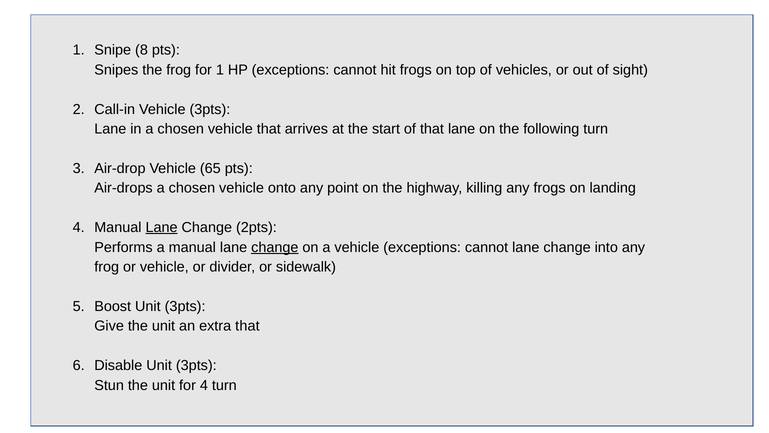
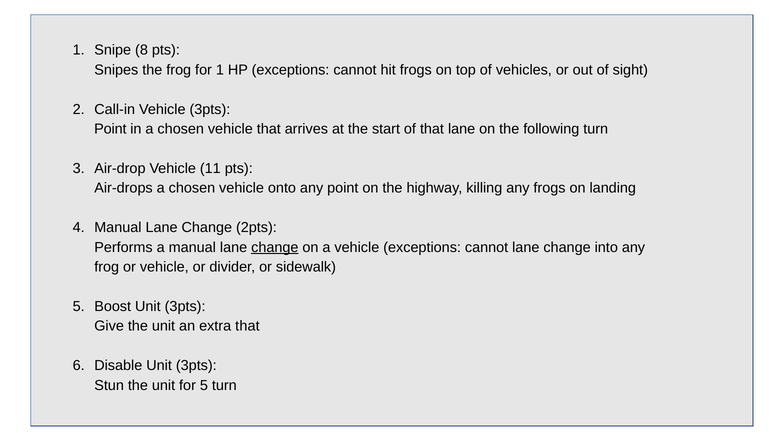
Lane at (110, 129): Lane -> Point
65: 65 -> 11
Lane at (162, 227) underline: present -> none
for 4: 4 -> 5
